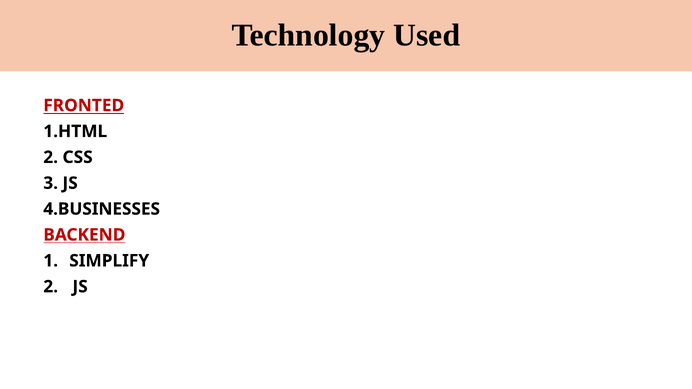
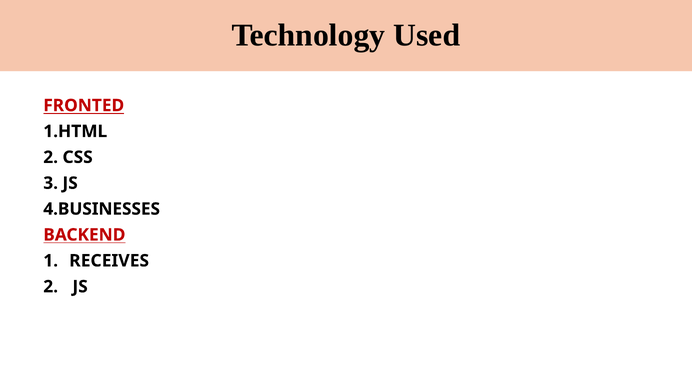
SIMPLIFY: SIMPLIFY -> RECEIVES
